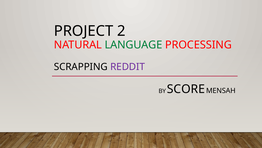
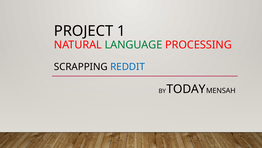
2: 2 -> 1
REDDIT colour: purple -> blue
SCORE: SCORE -> TODAY
